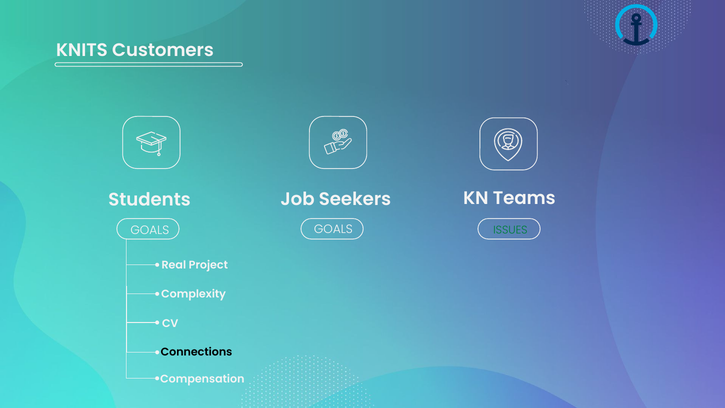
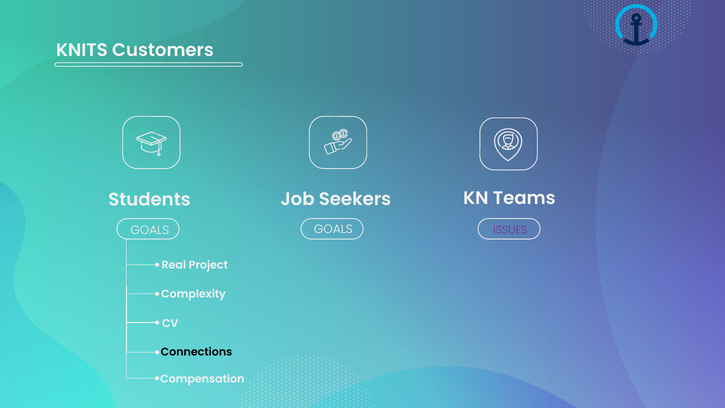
ISSUES colour: green -> purple
